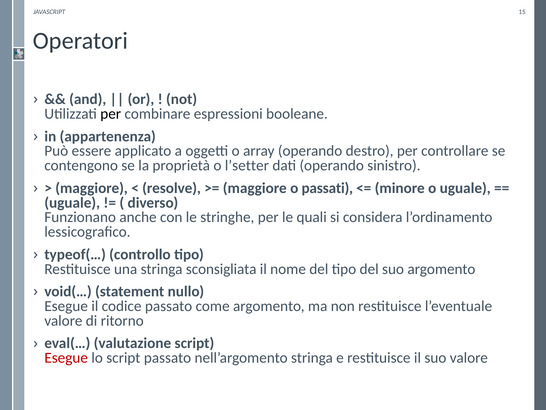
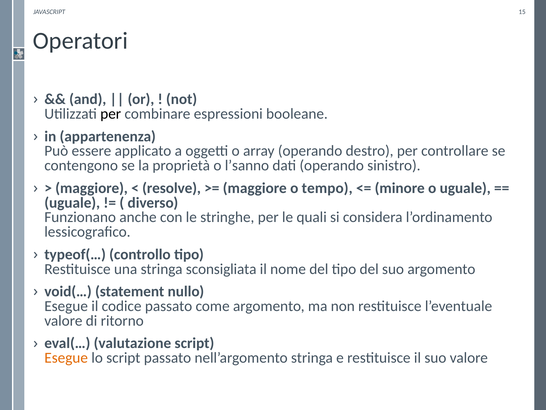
l’setter: l’setter -> l’sanno
passati: passati -> tempo
Esegue at (66, 357) colour: red -> orange
